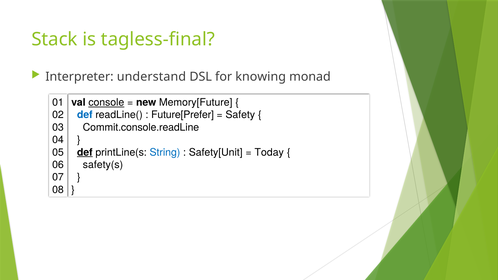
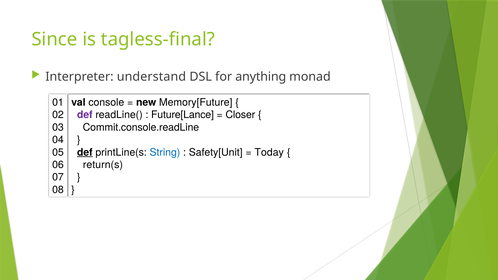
Stack: Stack -> Since
knowing: knowing -> anything
console underline: present -> none
def at (85, 115) colour: blue -> purple
Future[Prefer: Future[Prefer -> Future[Lance
Safety: Safety -> Closer
safety(s: safety(s -> return(s
